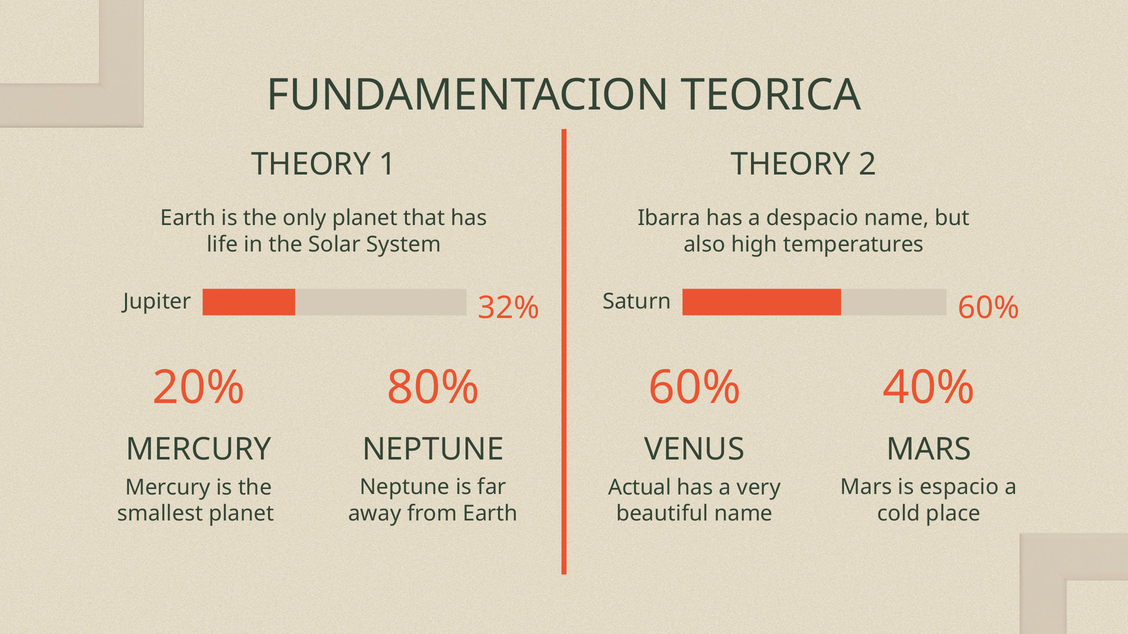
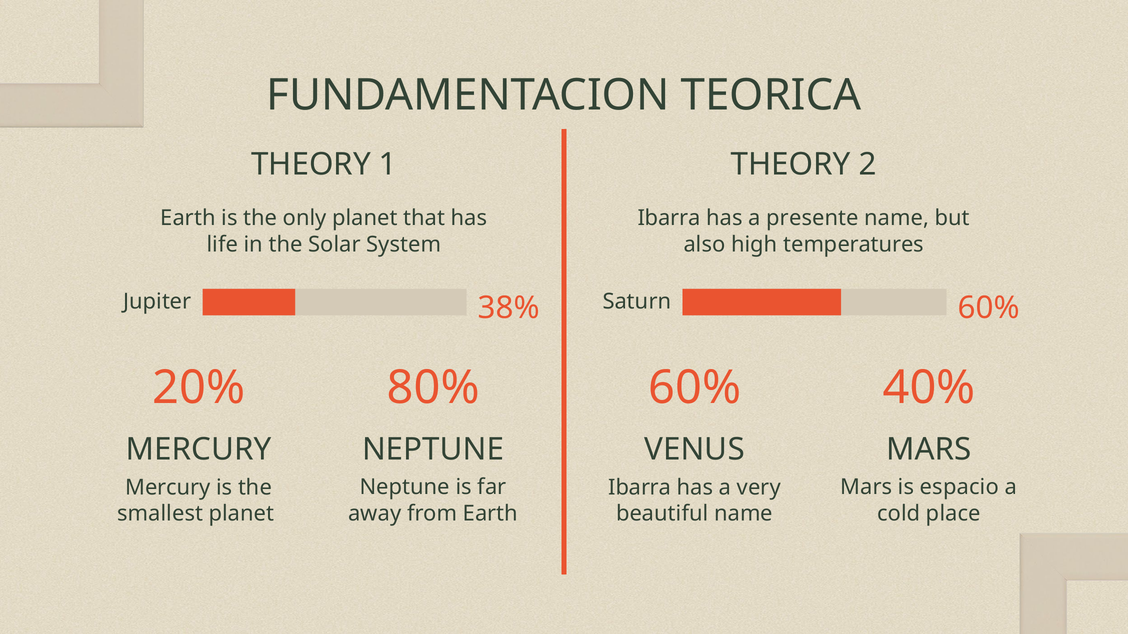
despacio: despacio -> presente
32%: 32% -> 38%
Actual at (640, 488): Actual -> Ibarra
